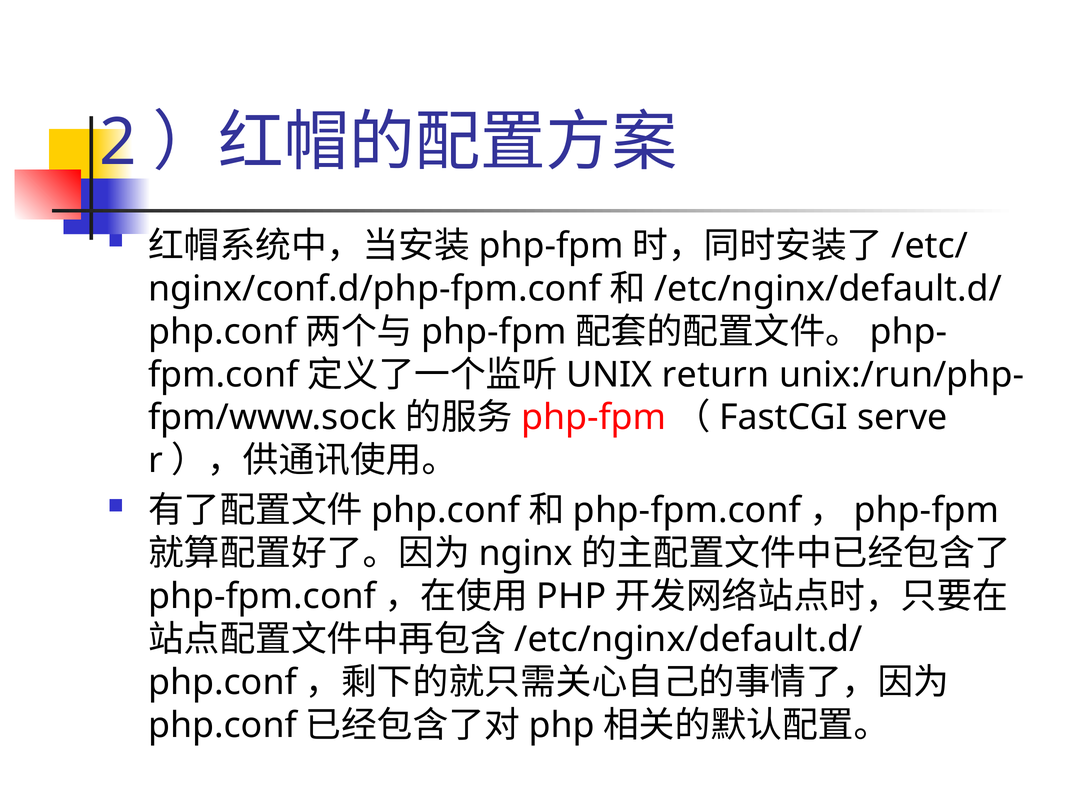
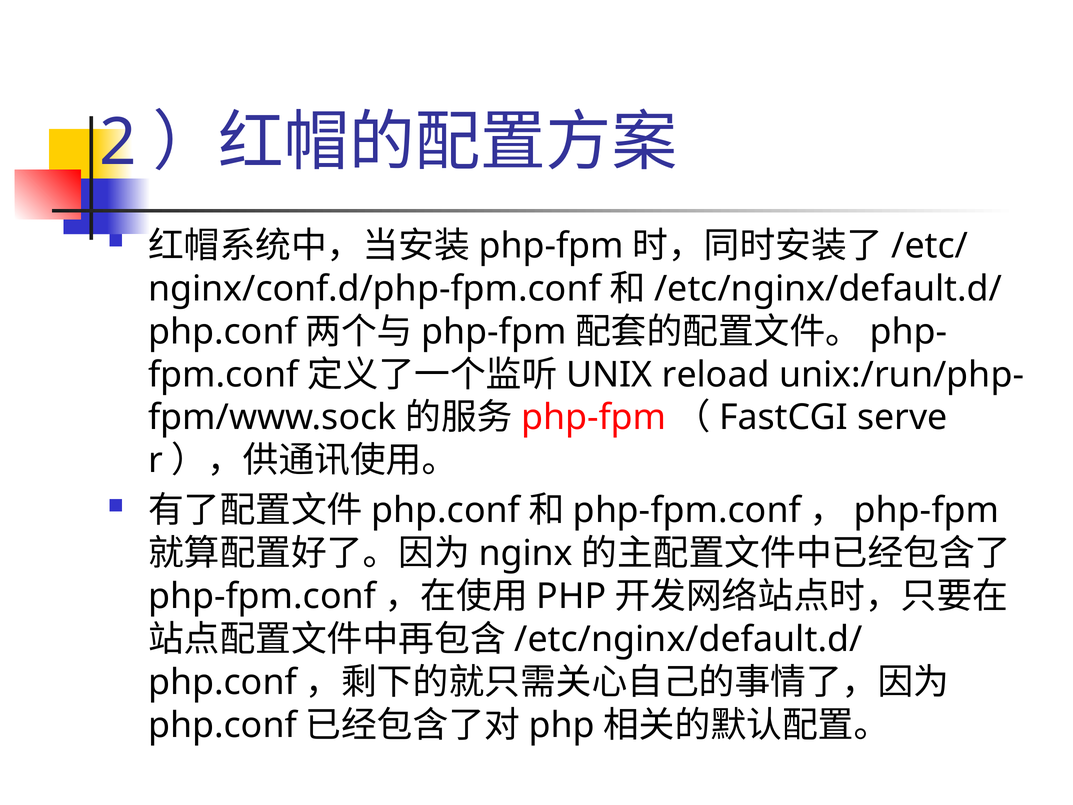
return: return -> reload
